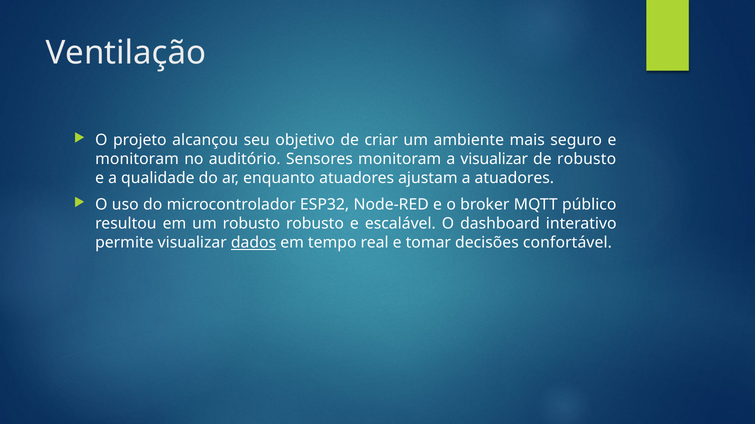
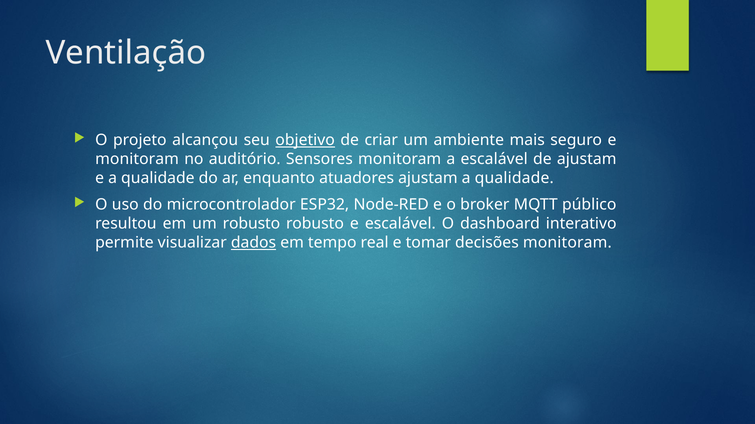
objetivo underline: none -> present
a visualizar: visualizar -> escalável
de robusto: robusto -> ajustam
ajustam a atuadores: atuadores -> qualidade
decisões confortável: confortável -> monitoram
